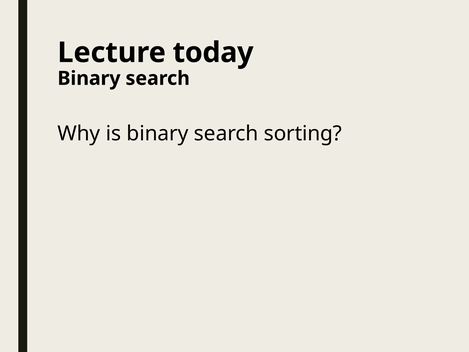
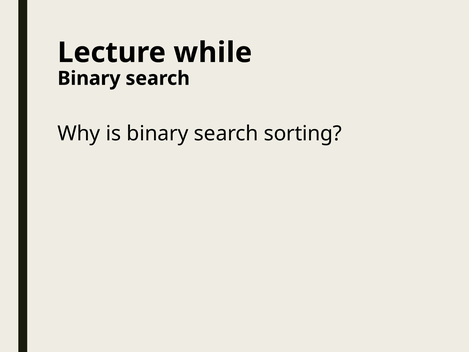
today: today -> while
